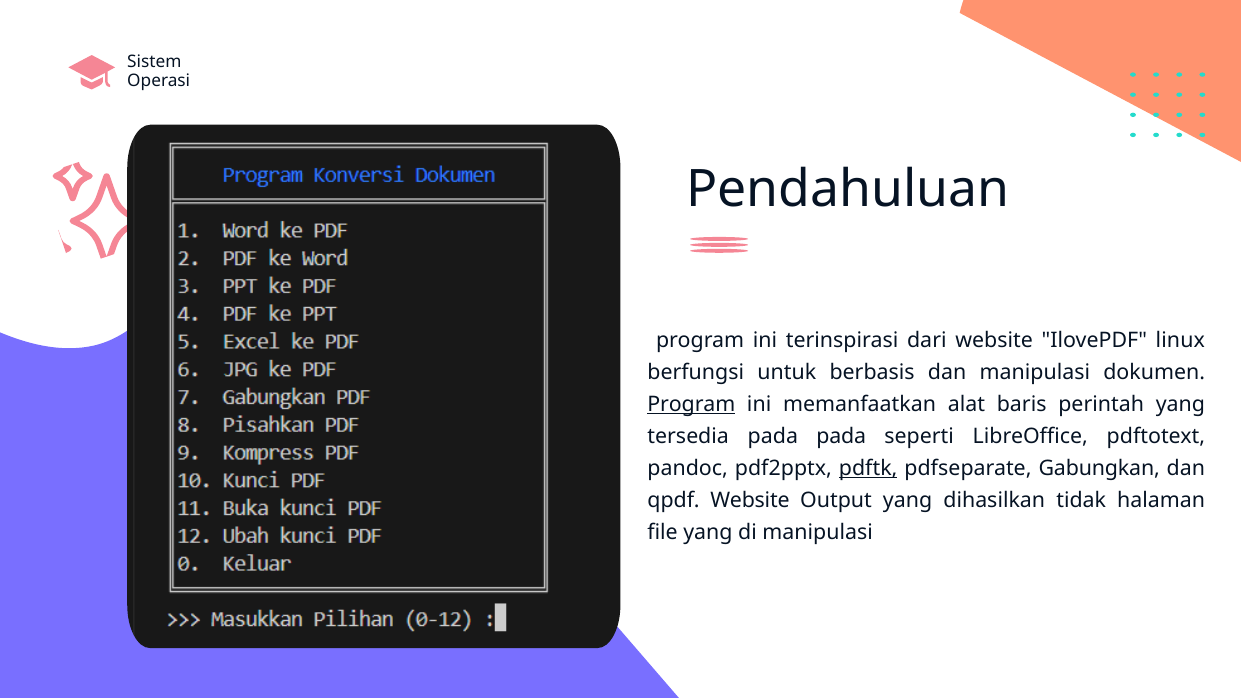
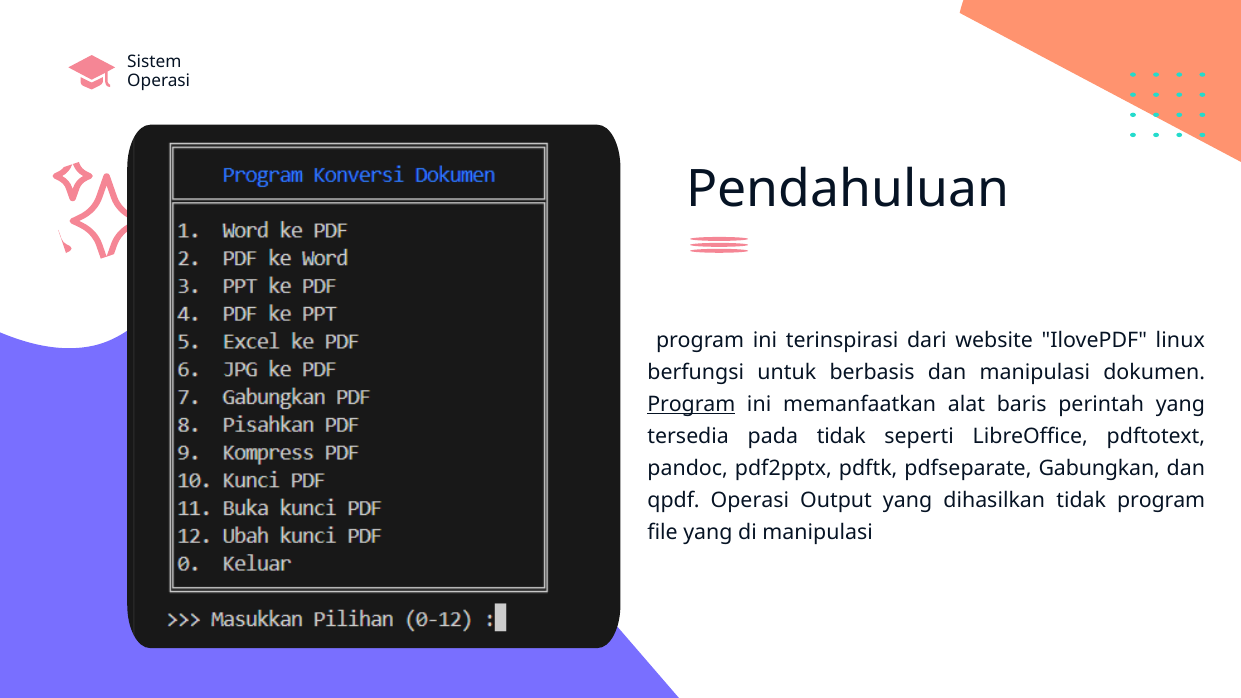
pada pada: pada -> tidak
pdftk underline: present -> none
qpdf Website: Website -> Operasi
tidak halaman: halaman -> program
